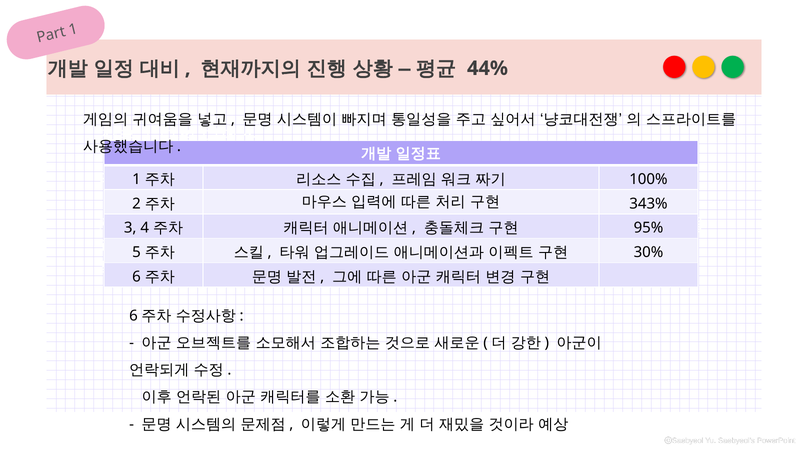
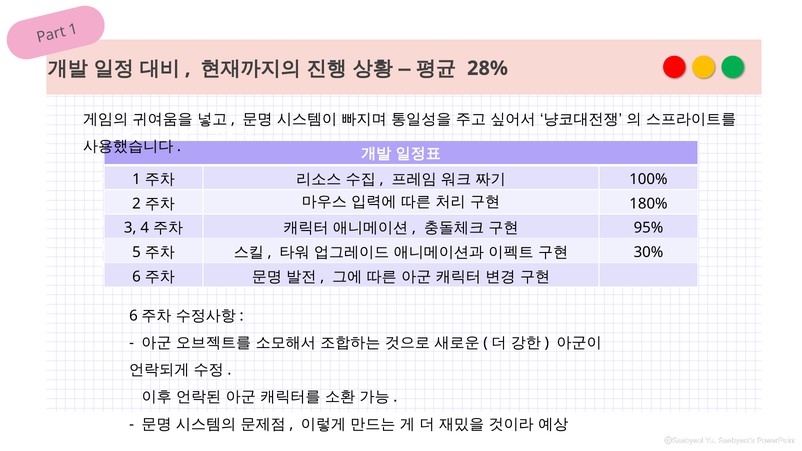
44%: 44% -> 28%
343%: 343% -> 180%
